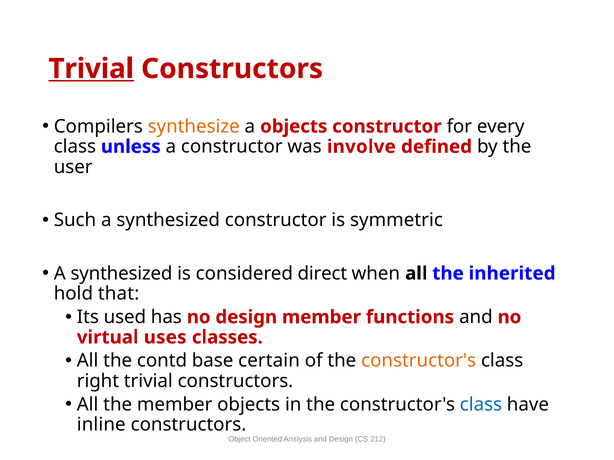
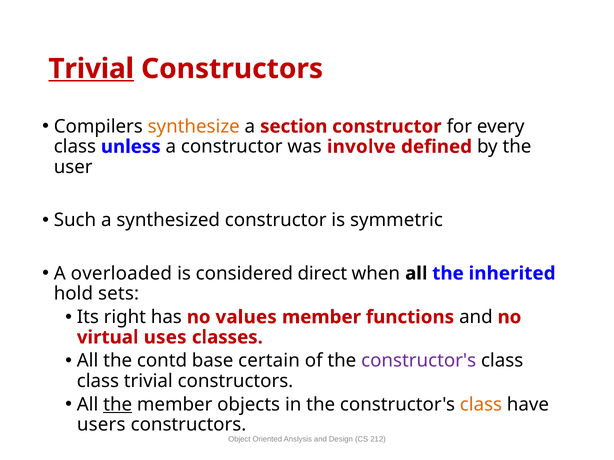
a objects: objects -> section
synthesized at (122, 274): synthesized -> overloaded
that: that -> sets
used: used -> right
no design: design -> values
constructor's at (419, 361) colour: orange -> purple
right at (98, 381): right -> class
the at (118, 405) underline: none -> present
class at (481, 405) colour: blue -> orange
inline: inline -> users
